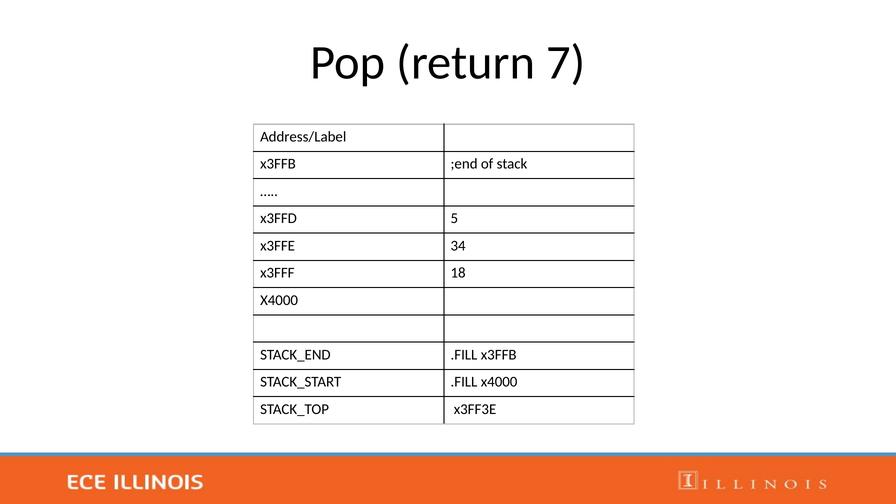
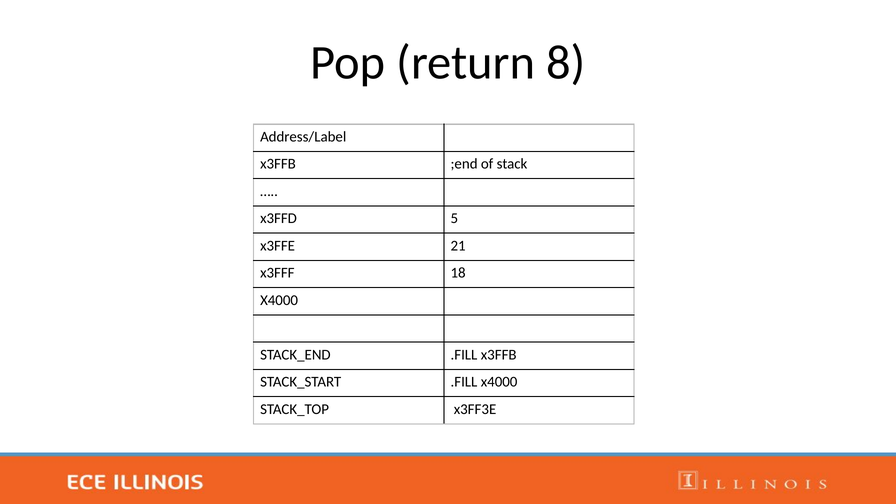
7: 7 -> 8
34: 34 -> 21
